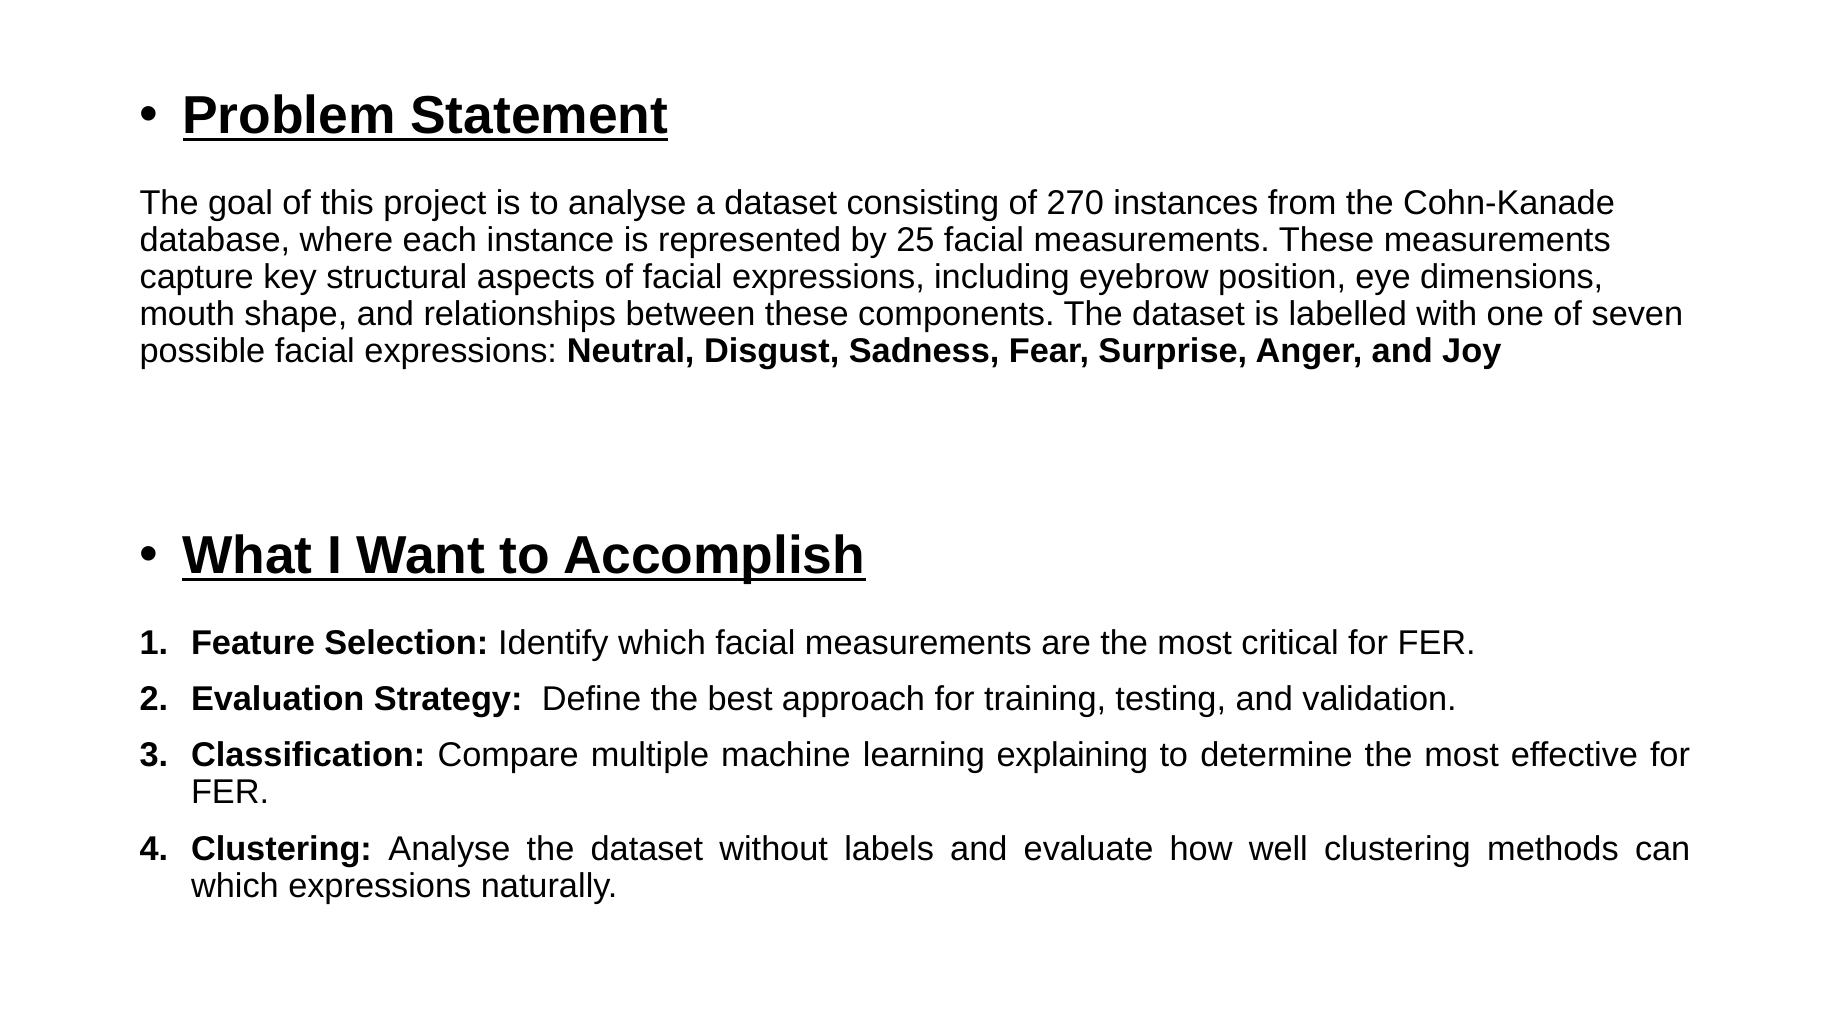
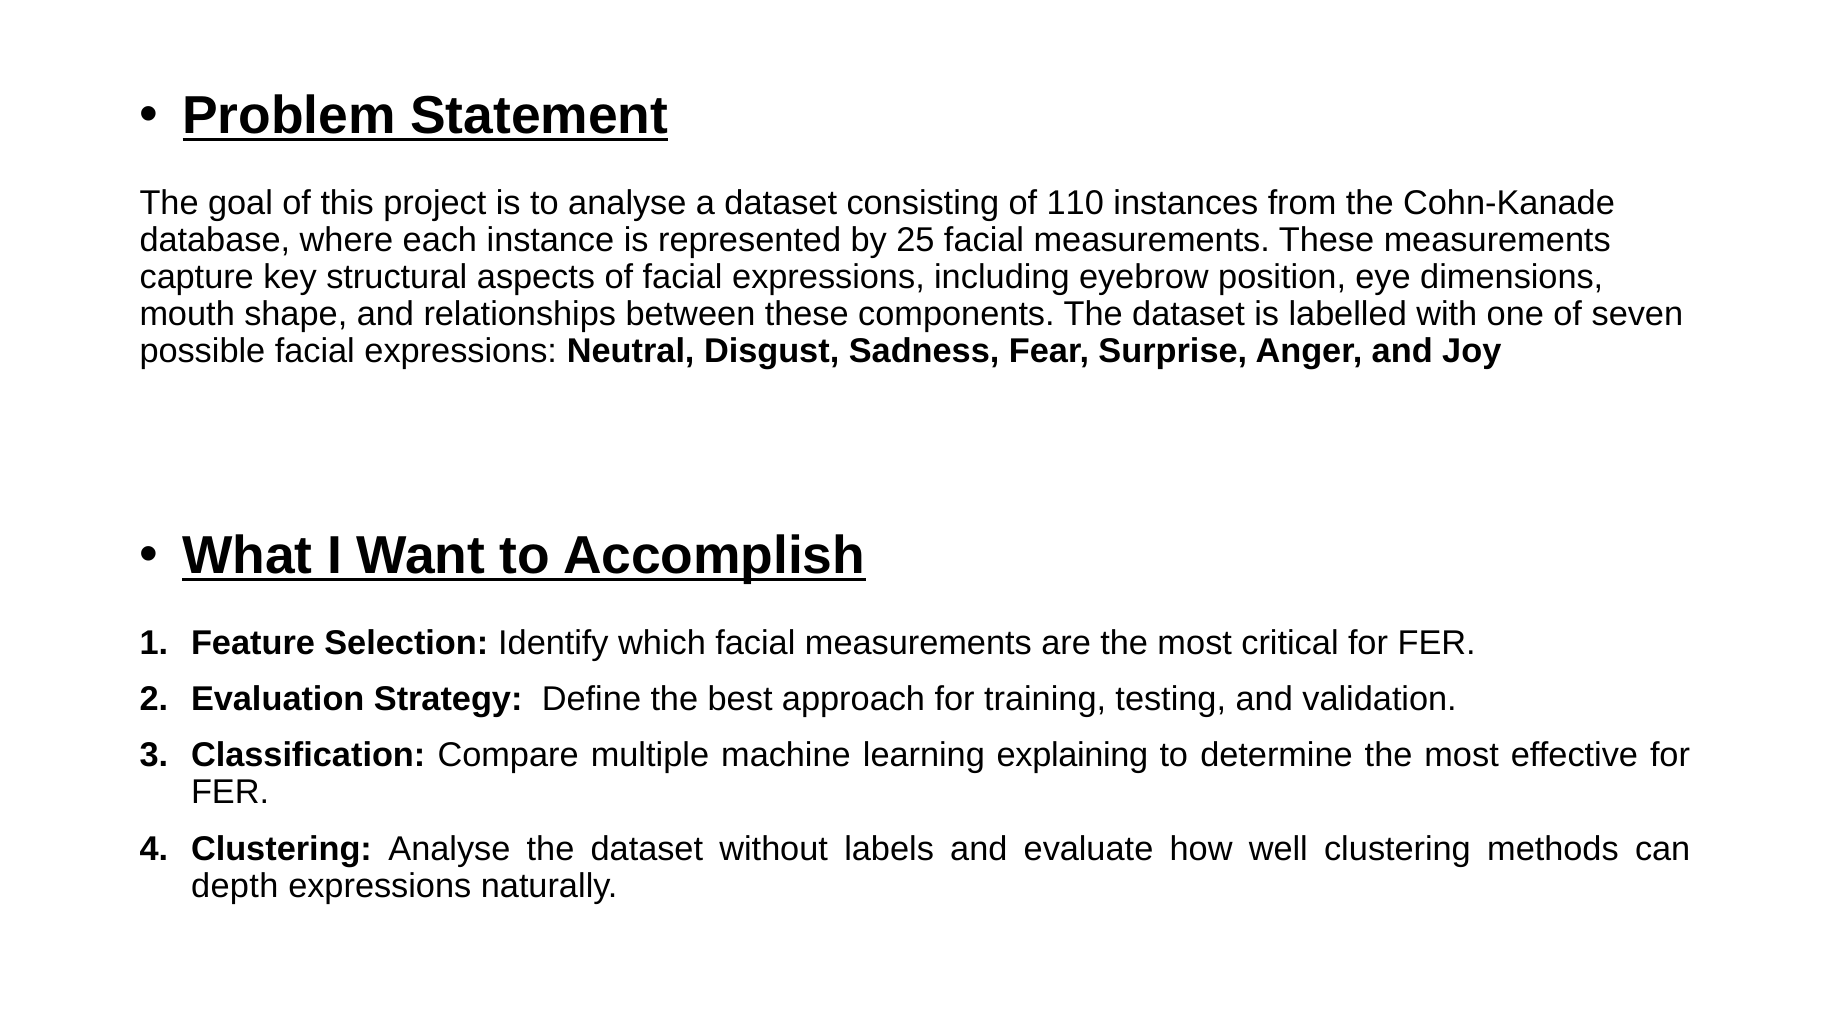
270: 270 -> 110
which at (235, 886): which -> depth
